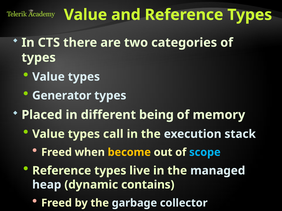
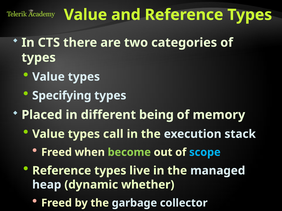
Generator: Generator -> Specifying
become colour: yellow -> light green
contains: contains -> whether
